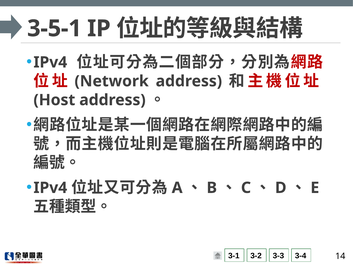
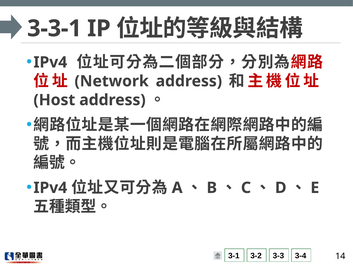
3-5-1: 3-5-1 -> 3-3-1
